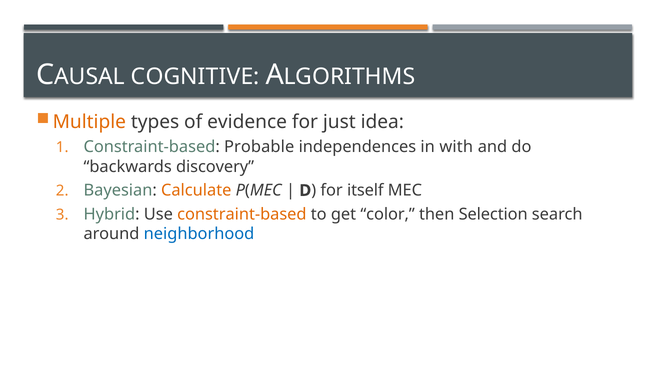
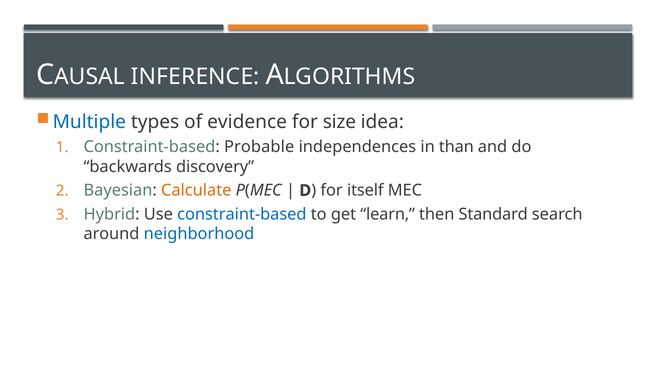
COGNITIVE: COGNITIVE -> INFERENCE
Multiple colour: orange -> blue
just: just -> size
with: with -> than
constraint-based at (242, 214) colour: orange -> blue
color: color -> learn
Selection: Selection -> Standard
